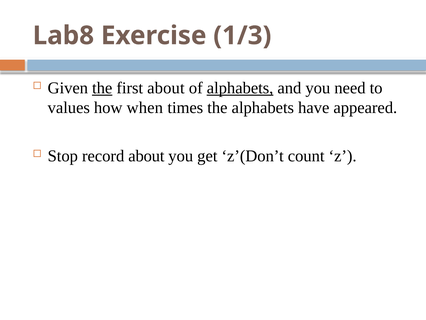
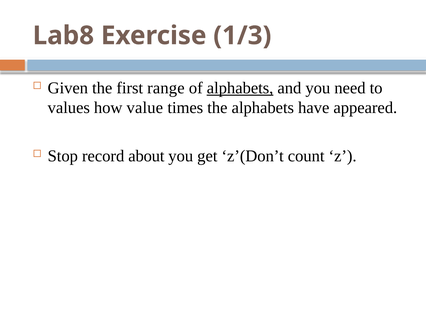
the at (102, 88) underline: present -> none
first about: about -> range
when: when -> value
